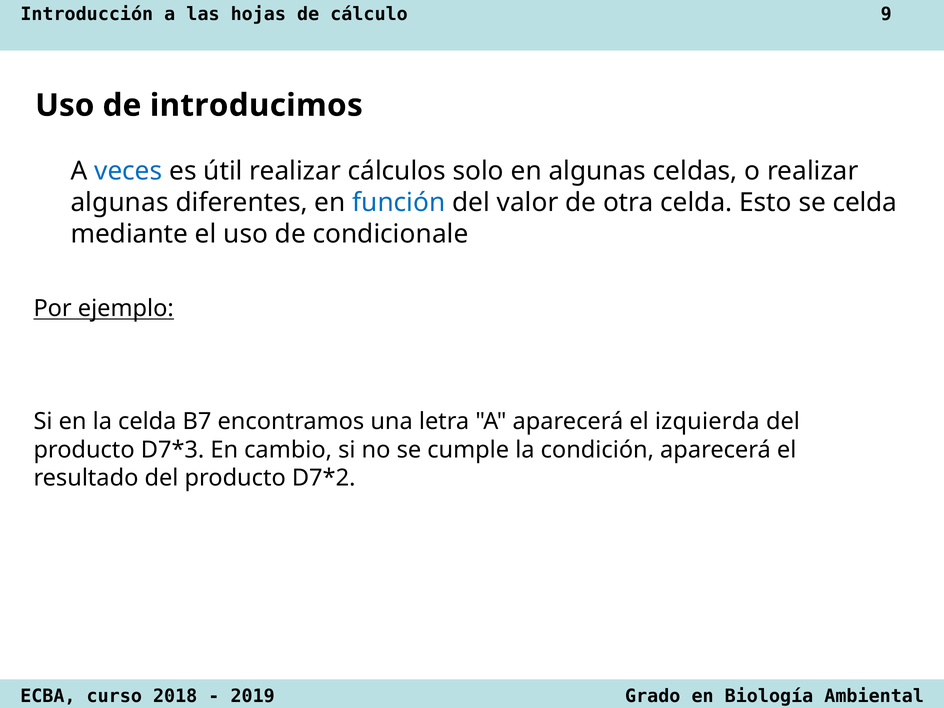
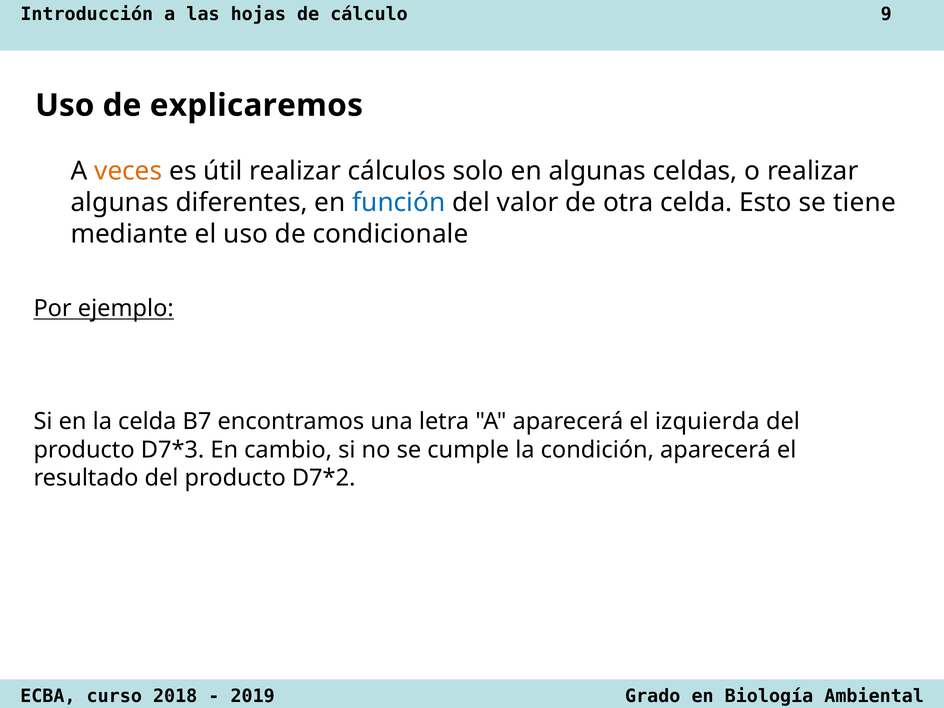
introducimos: introducimos -> explicaremos
veces colour: blue -> orange
se celda: celda -> tiene
